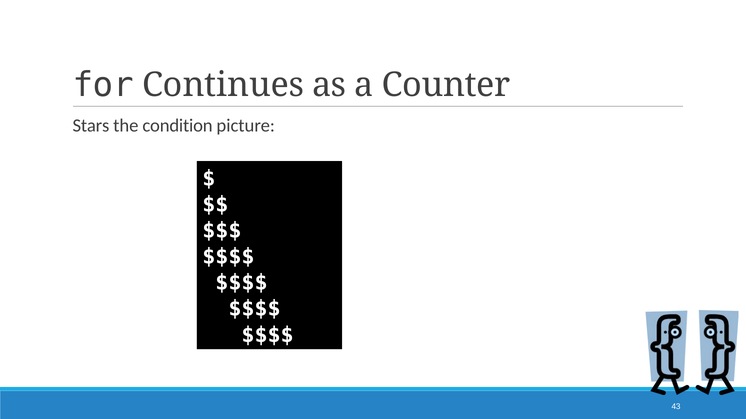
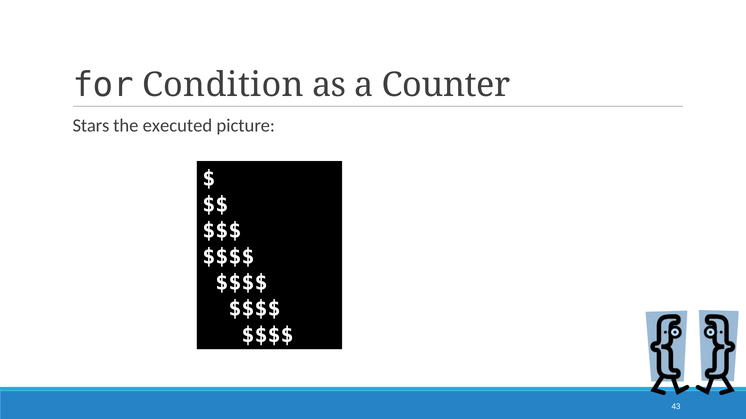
Continues: Continues -> Condition
condition: condition -> executed
